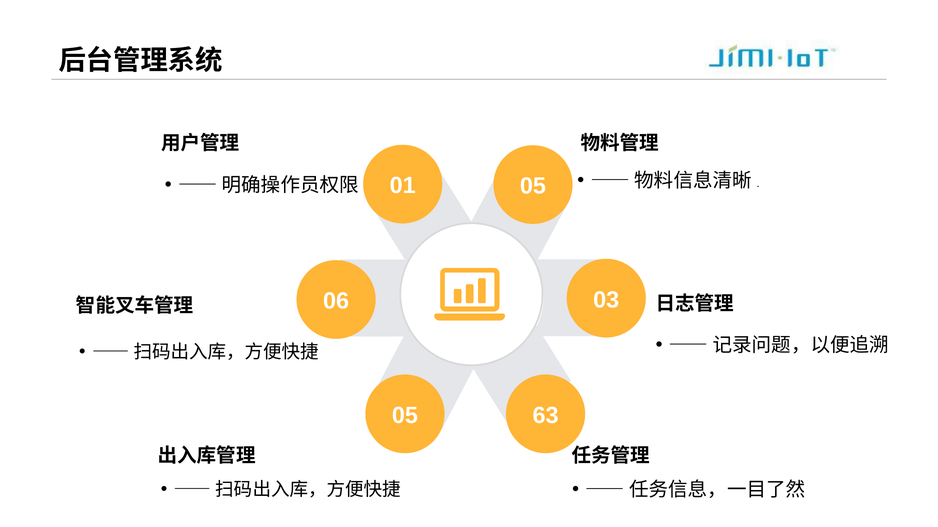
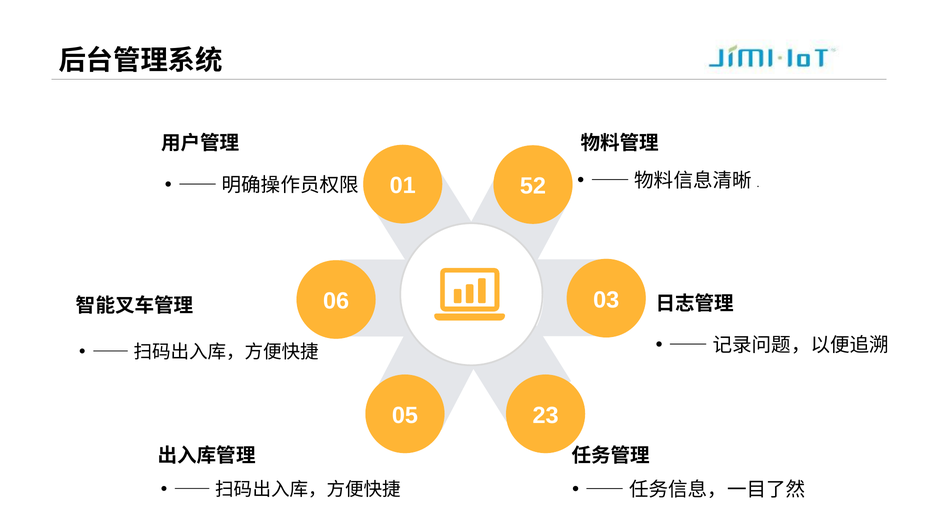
01 05: 05 -> 52
63: 63 -> 23
